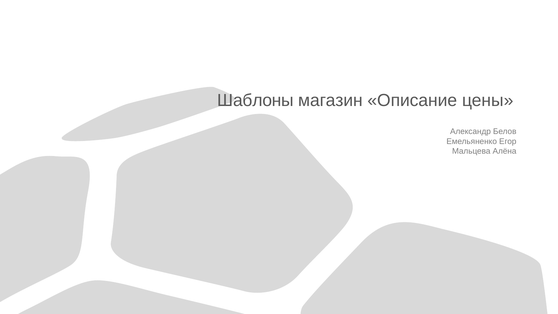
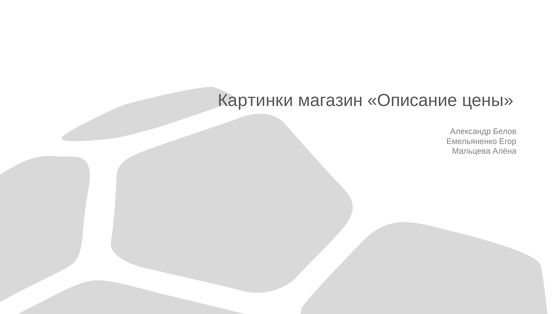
Шаблоны: Шаблоны -> Картинки
